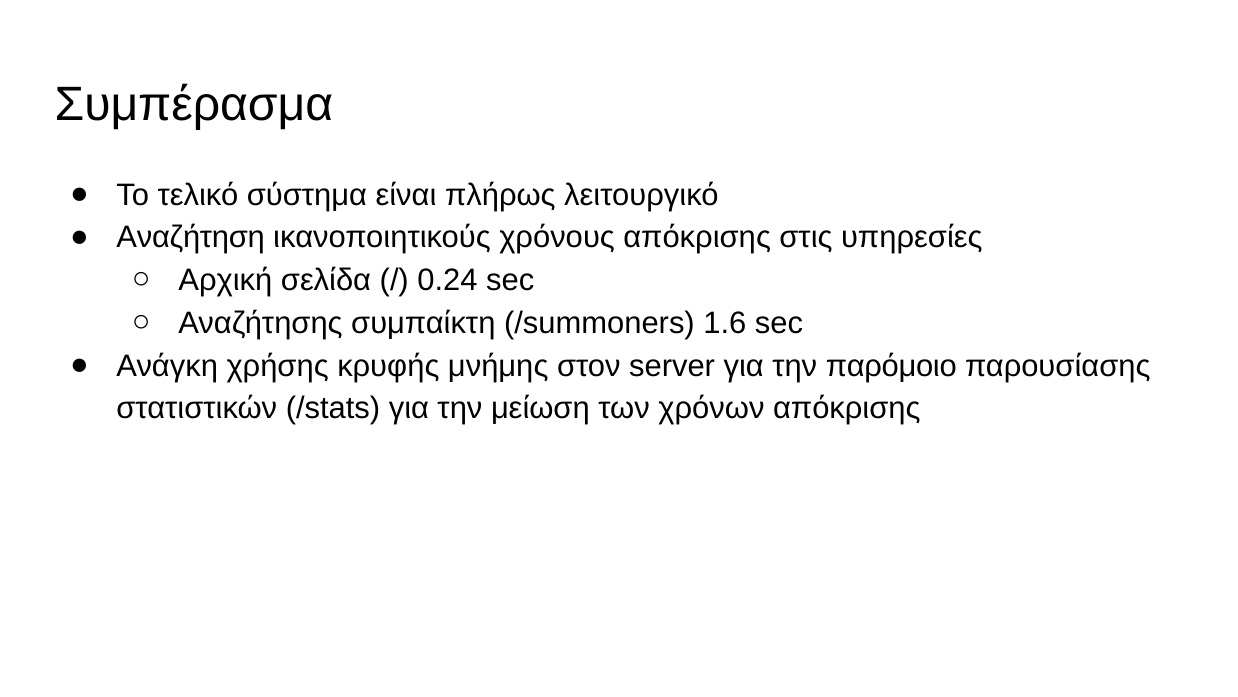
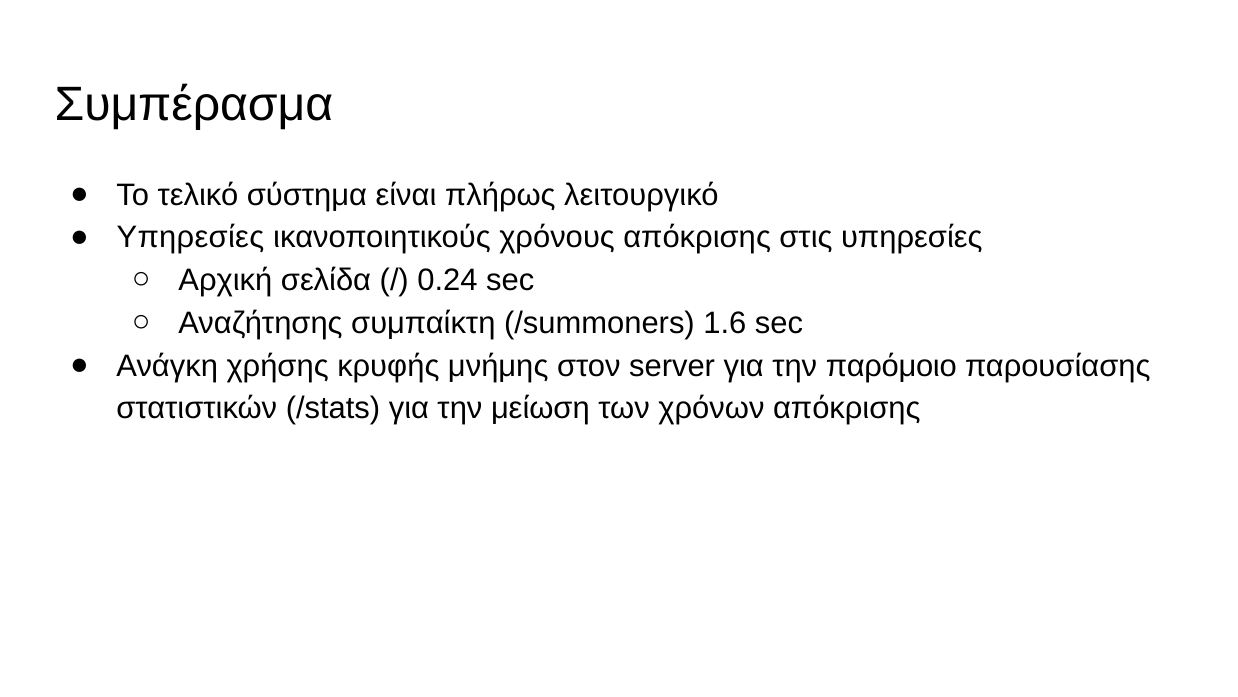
Αναζήτηση at (191, 237): Αναζήτηση -> Υπηρεσίες
